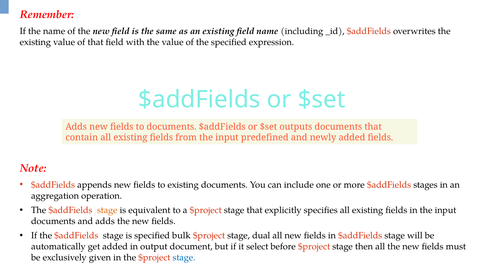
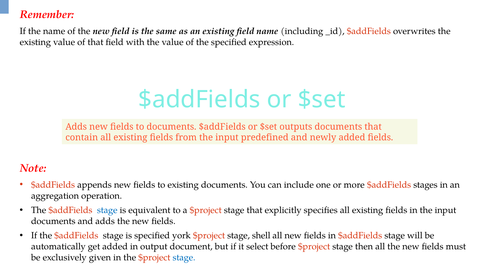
stage at (107, 210) colour: orange -> blue
bulk: bulk -> york
dual: dual -> shell
